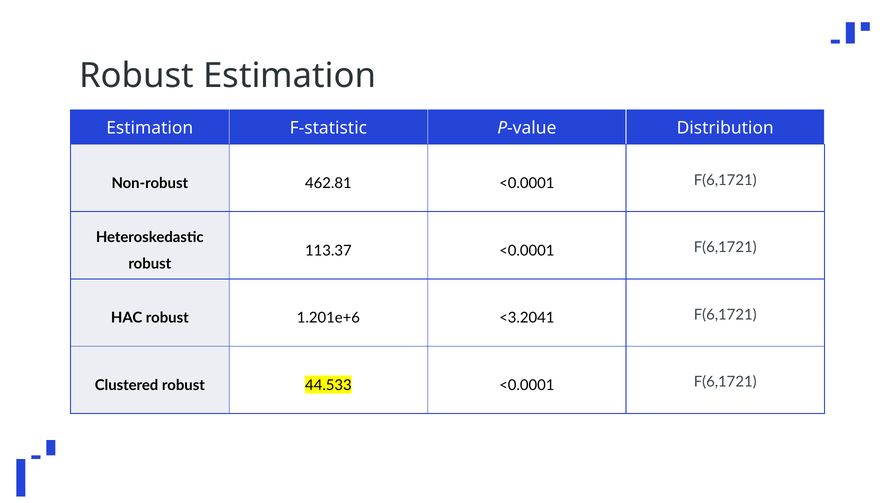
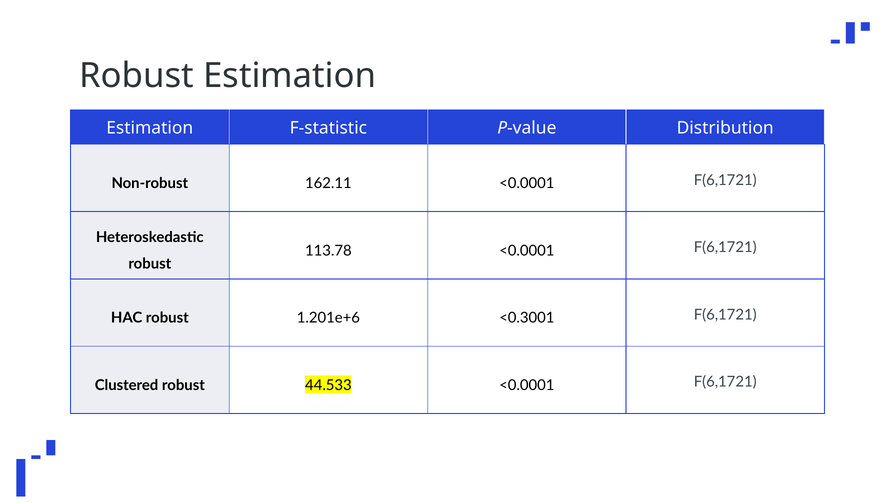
462.81: 462.81 -> 162.11
113.37: 113.37 -> 113.78
<3.2041: <3.2041 -> <0.3001
